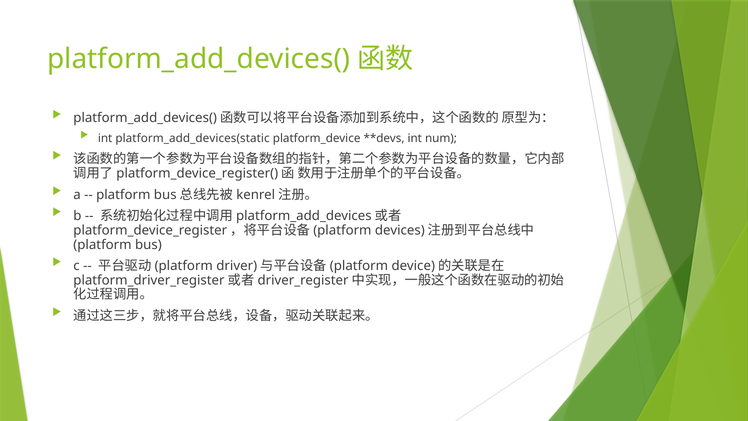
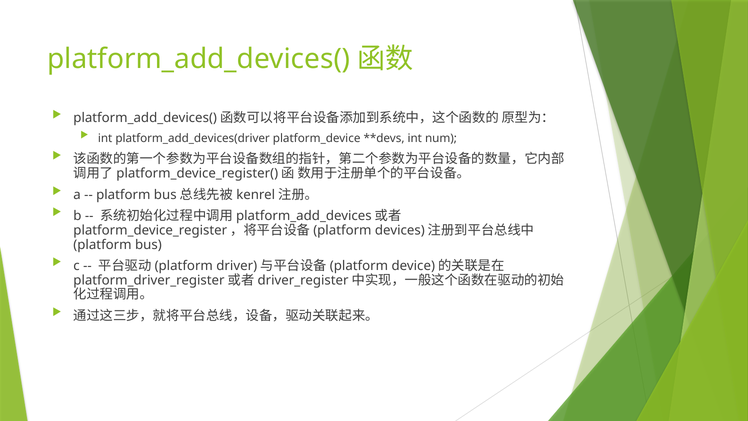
platform_add_devices(static: platform_add_devices(static -> platform_add_devices(driver
